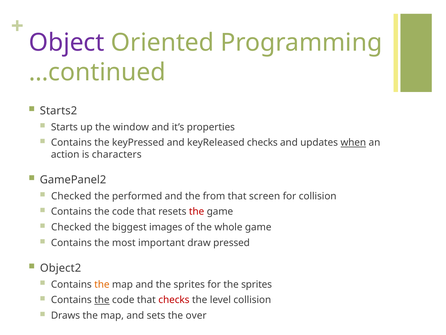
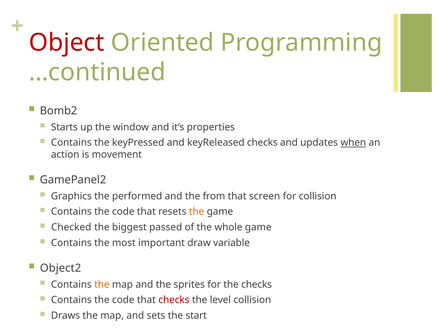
Object colour: purple -> red
Starts2: Starts2 -> Bomb2
characters: characters -> movement
Checked at (71, 196): Checked -> Graphics
the at (197, 211) colour: red -> orange
images: images -> passed
pressed: pressed -> variable
for the sprites: sprites -> checks
the at (102, 300) underline: present -> none
over: over -> start
